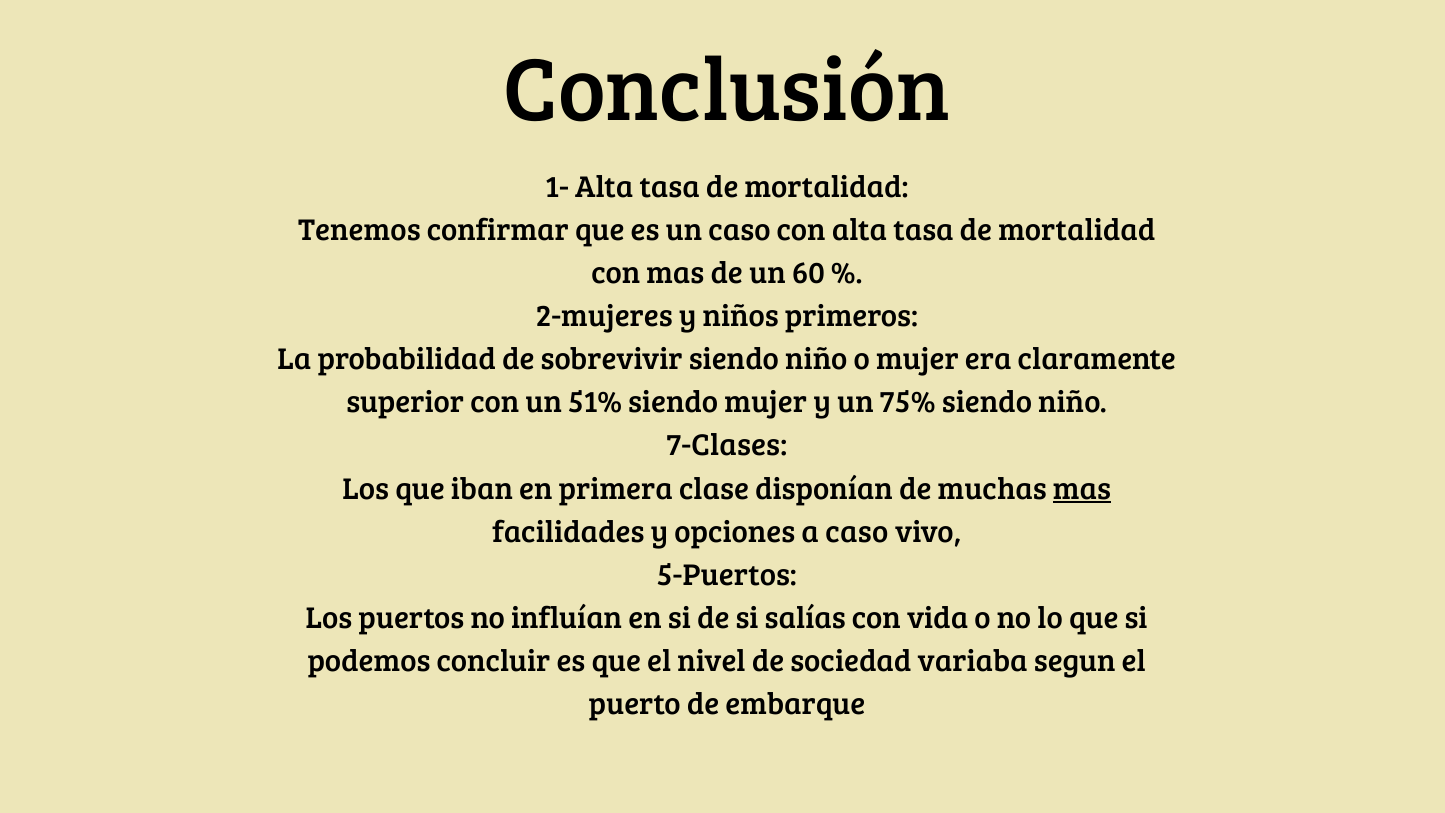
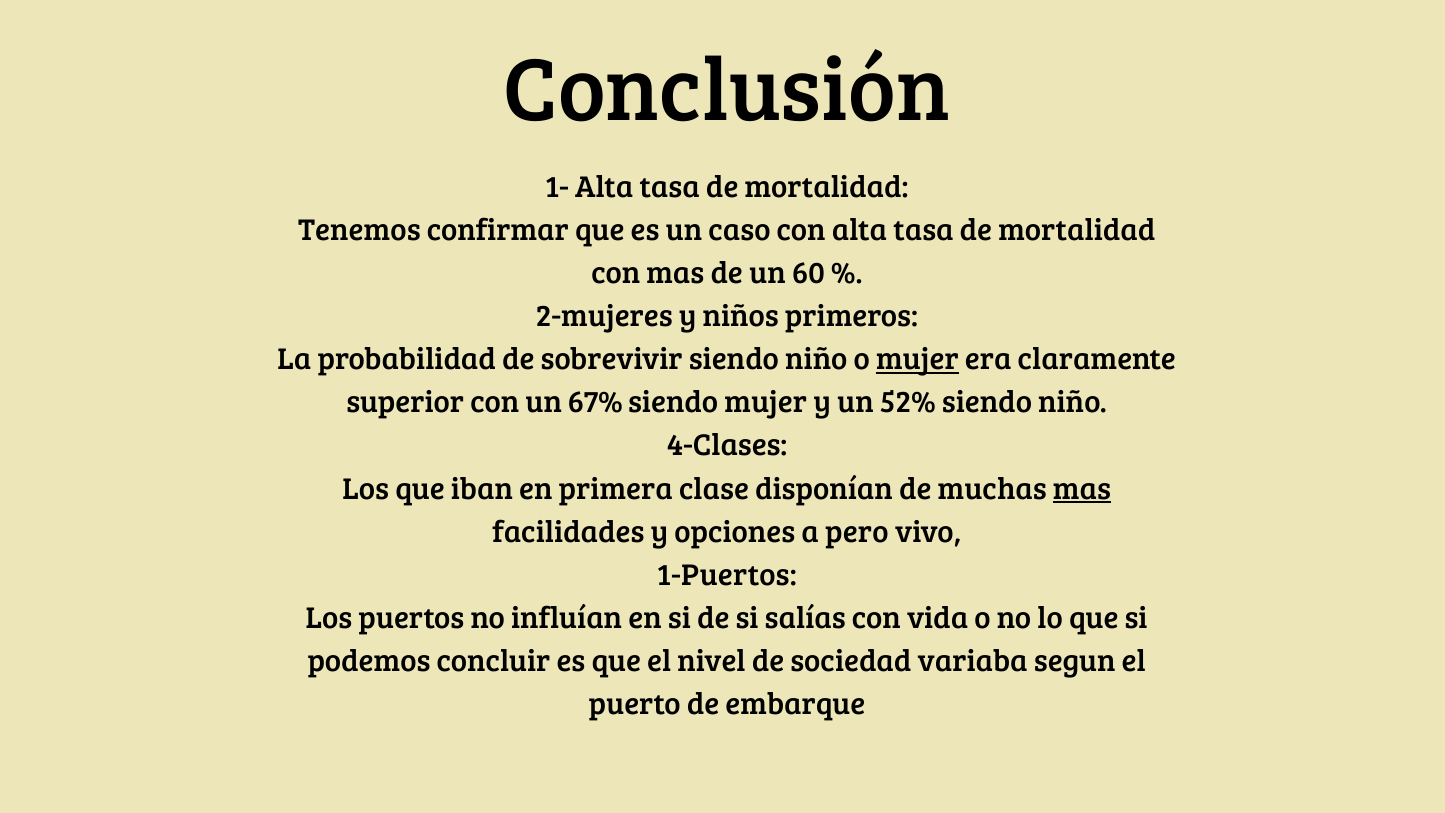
mujer at (917, 359) underline: none -> present
51%: 51% -> 67%
75%: 75% -> 52%
7-Clases: 7-Clases -> 4-Clases
a caso: caso -> pero
5-Puertos: 5-Puertos -> 1-Puertos
